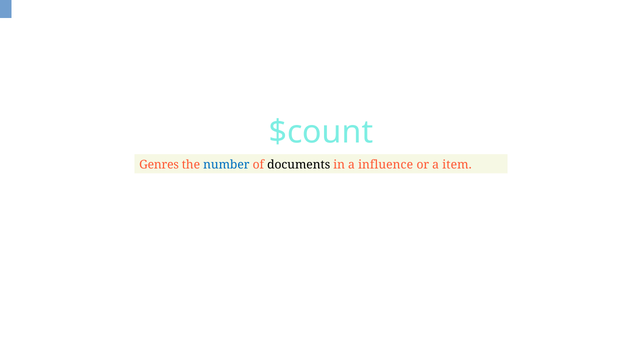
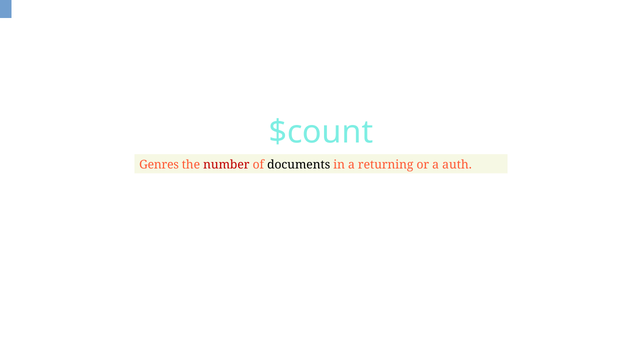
number colour: blue -> red
influence: influence -> returning
item: item -> auth
